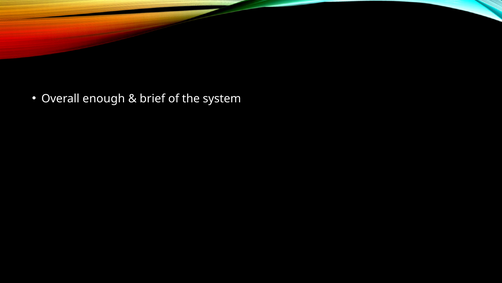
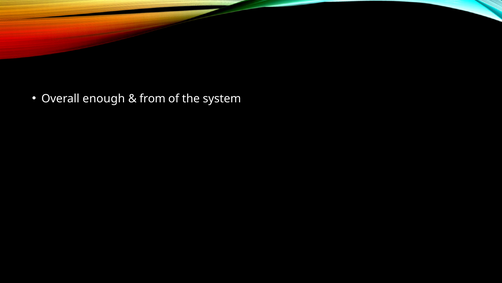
brief: brief -> from
